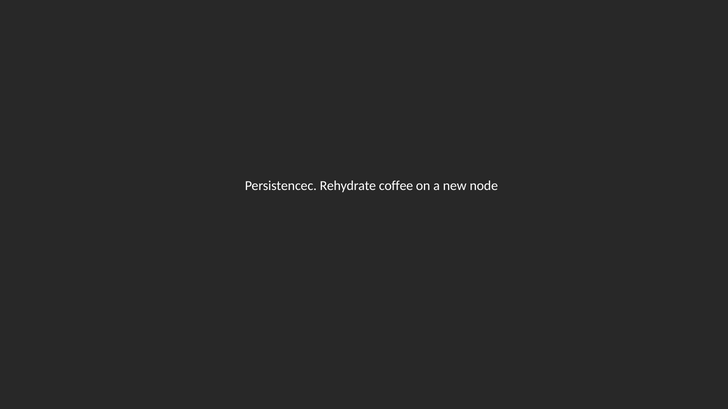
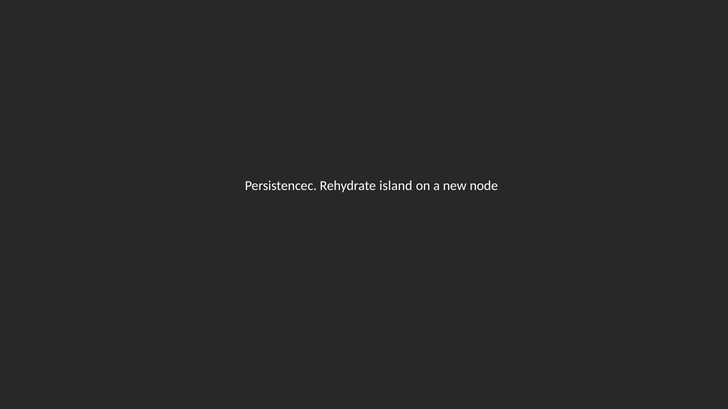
coffee: coffee -> island
